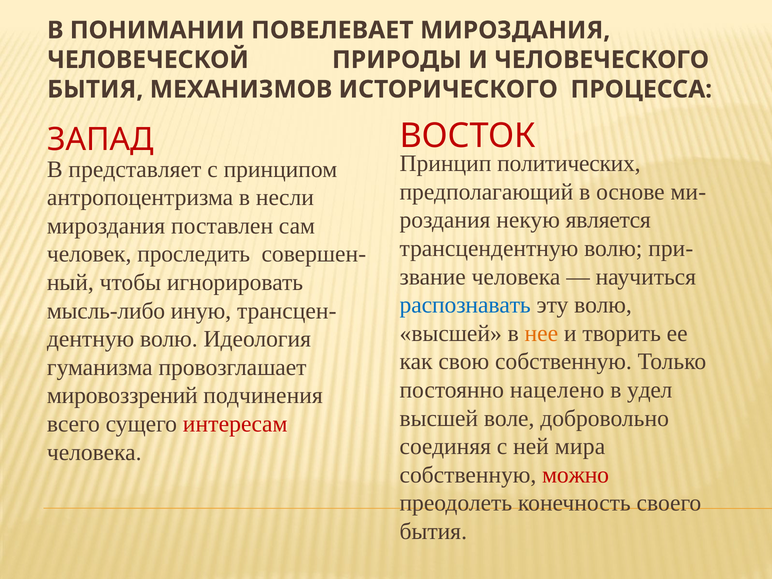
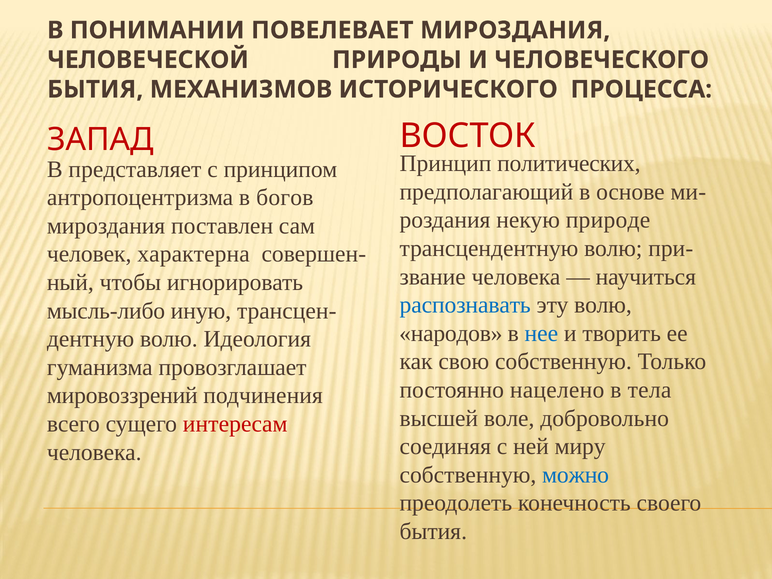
несли: несли -> богов
является: является -> природе
проследить: проследить -> характерна
высшей at (451, 333): высшей -> народов
нее colour: orange -> blue
удел: удел -> тела
мира: мира -> миру
можно colour: red -> blue
